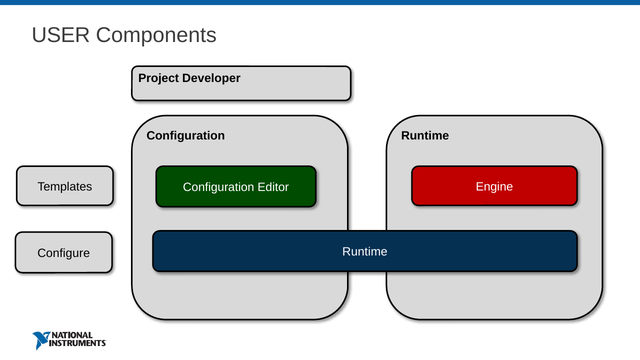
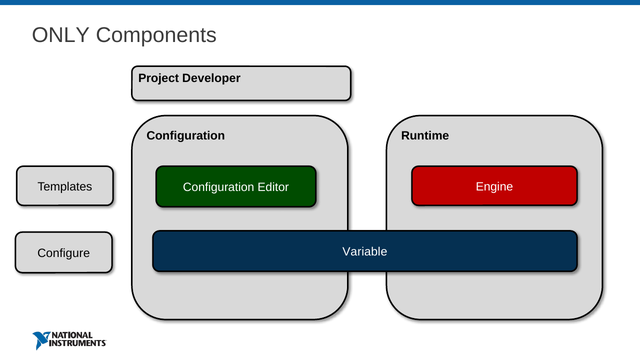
USER: USER -> ONLY
Runtime at (365, 252): Runtime -> Variable
